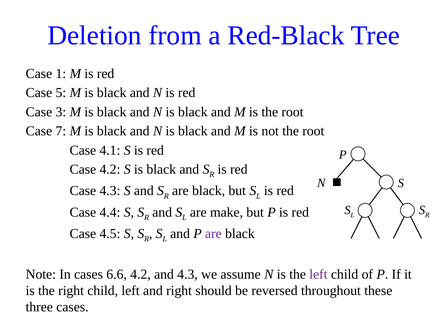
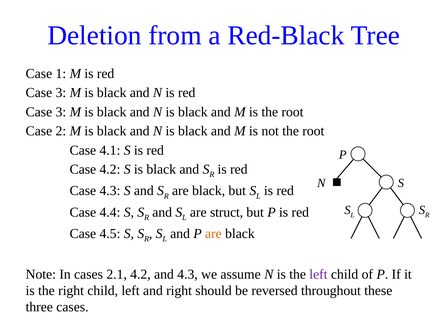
5 at (61, 93): 5 -> 3
7: 7 -> 2
make: make -> struct
are at (213, 234) colour: purple -> orange
6.6: 6.6 -> 2.1
